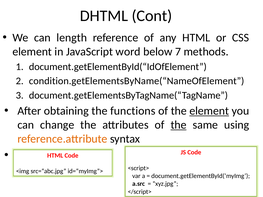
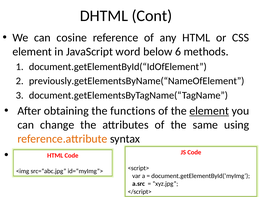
length: length -> cosine
7: 7 -> 6
condition.getElementsByName(“NameOfElement: condition.getElementsByName(“NameOfElement -> previously.getElementsByName(“NameOfElement
the at (179, 125) underline: present -> none
